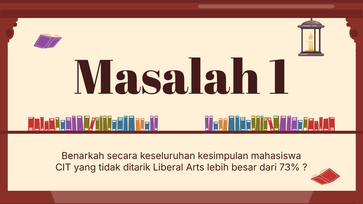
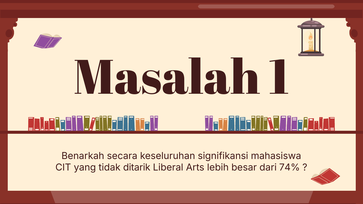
kesimpulan: kesimpulan -> signifikansi
73%: 73% -> 74%
